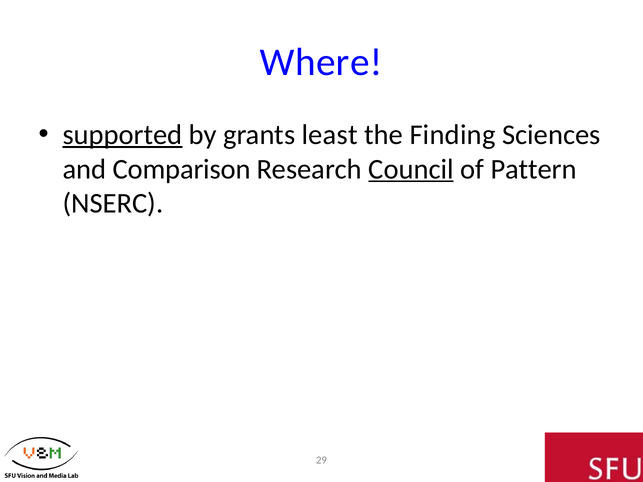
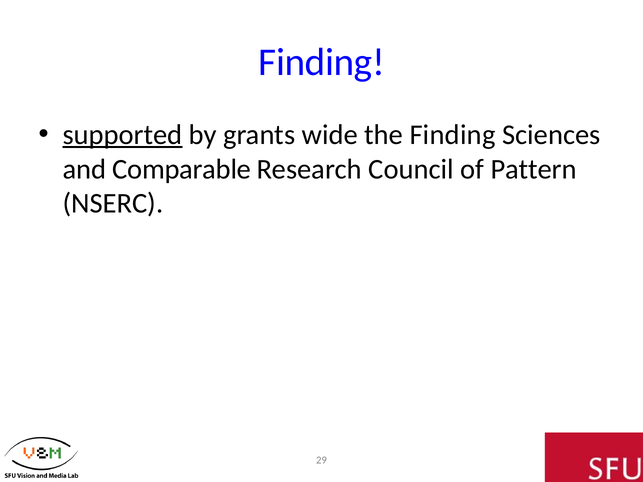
Where at (321, 62): Where -> Finding
least: least -> wide
Comparison: Comparison -> Comparable
Council underline: present -> none
